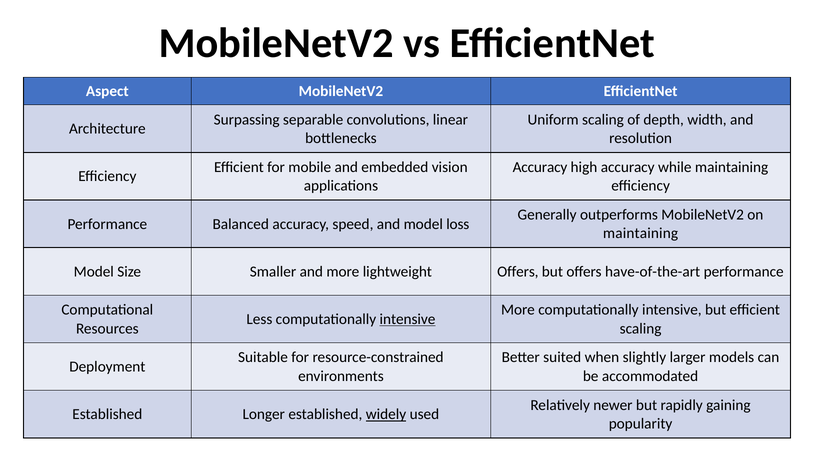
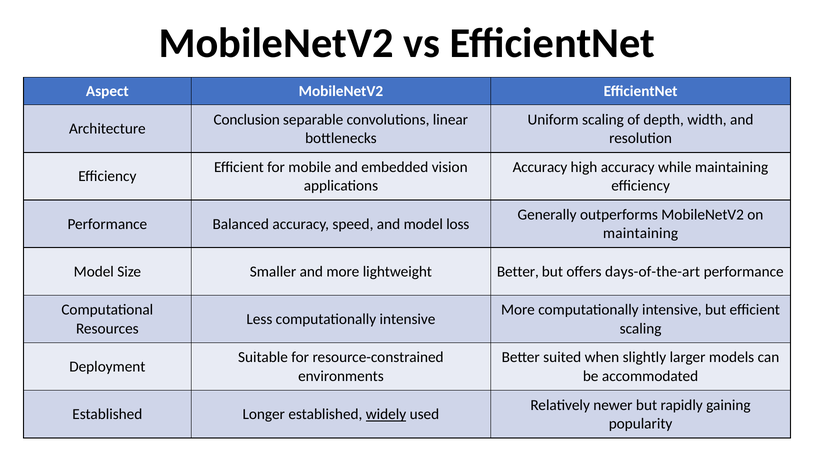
Surpassing: Surpassing -> Conclusion
lightweight Offers: Offers -> Better
have-of-the-art: have-of-the-art -> days-of-the-art
intensive at (407, 319) underline: present -> none
